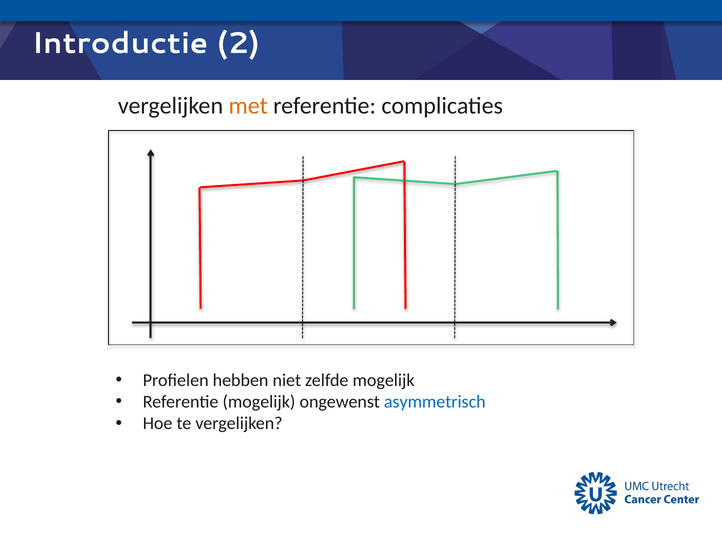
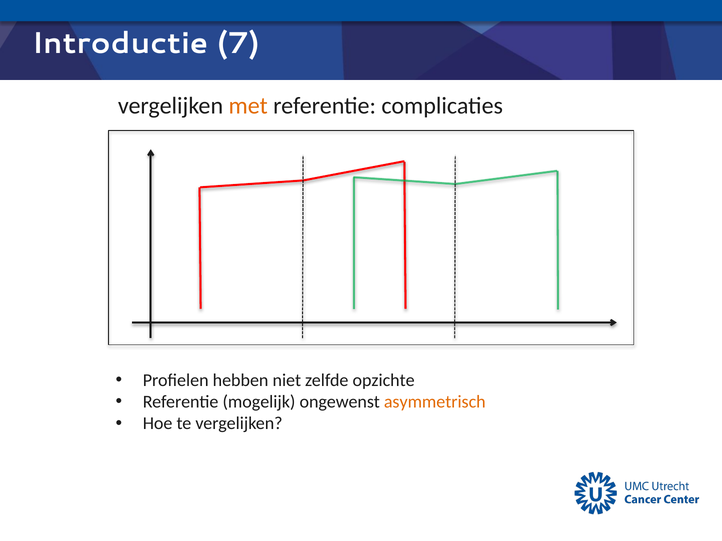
2: 2 -> 7
zelfde mogelijk: mogelijk -> opzichte
asymmetrisch colour: blue -> orange
